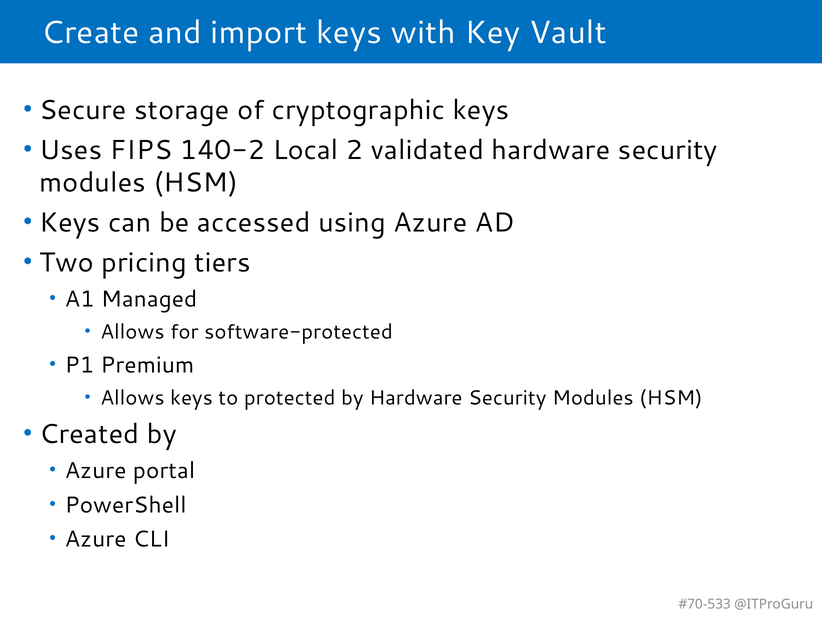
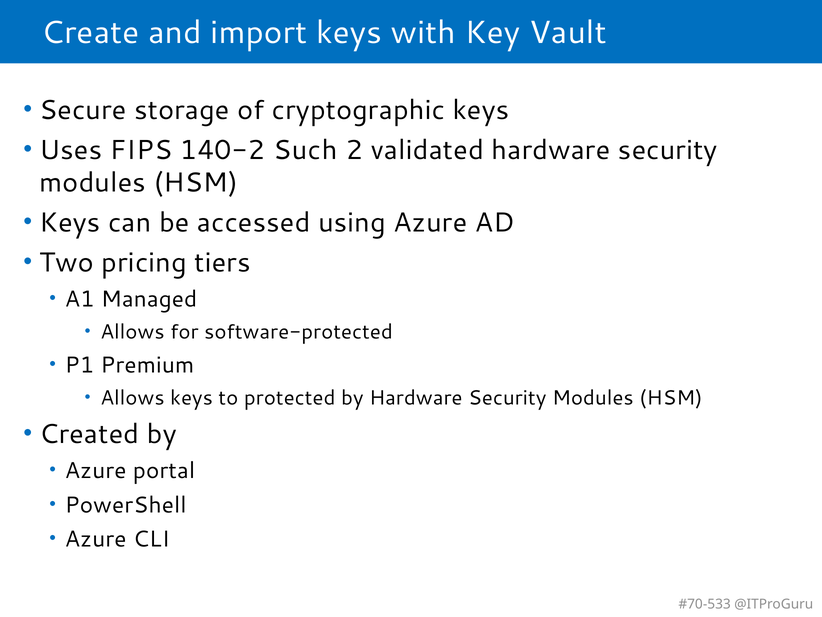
Local: Local -> Such
